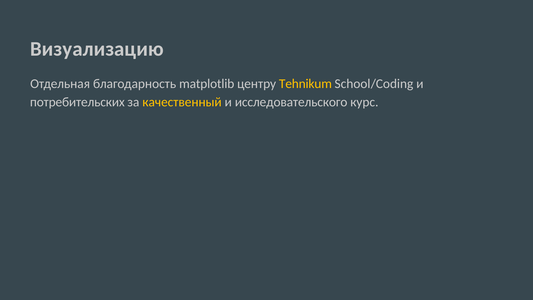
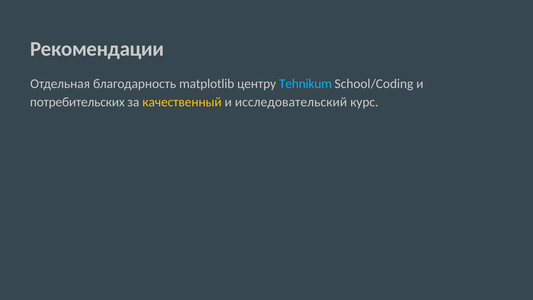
Визуализацию: Визуализацию -> Рекомендации
Tehnikum colour: yellow -> light blue
исследовательского: исследовательского -> исследовательский
